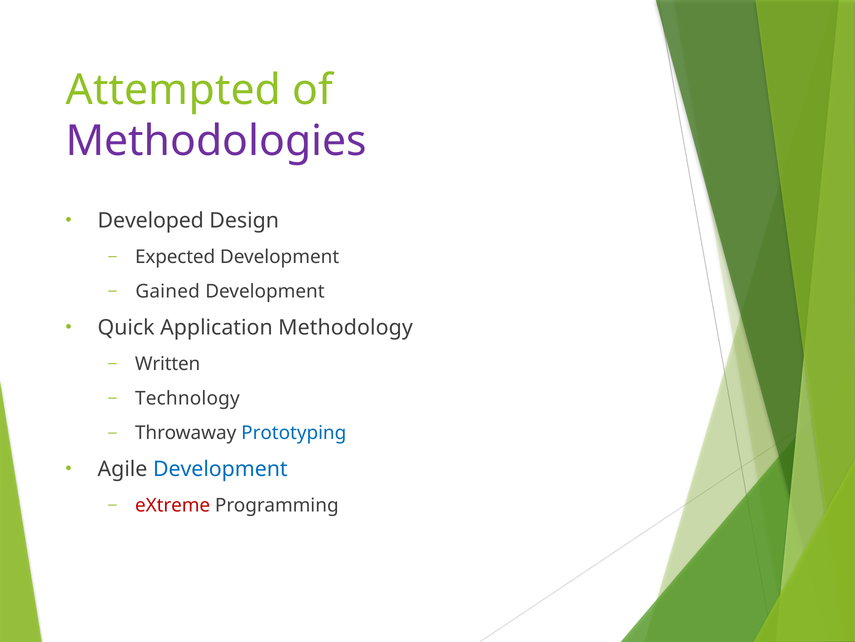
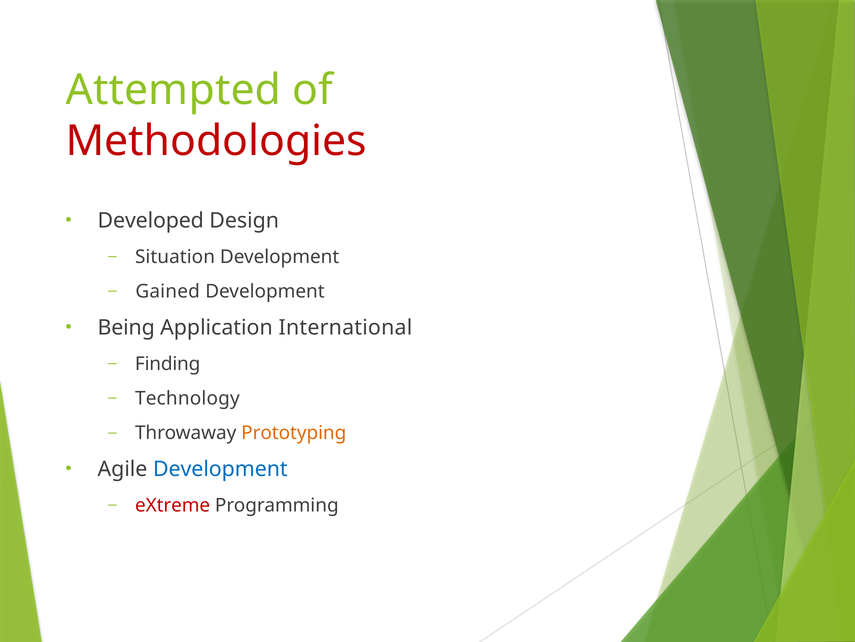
Methodologies colour: purple -> red
Expected: Expected -> Situation
Quick: Quick -> Being
Methodology: Methodology -> International
Written: Written -> Finding
Prototyping colour: blue -> orange
